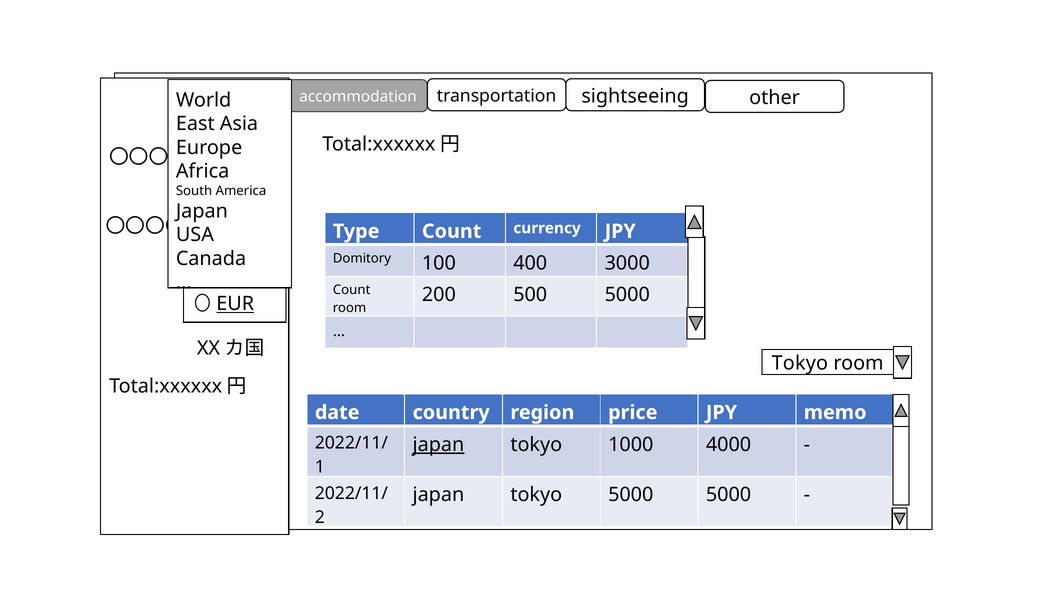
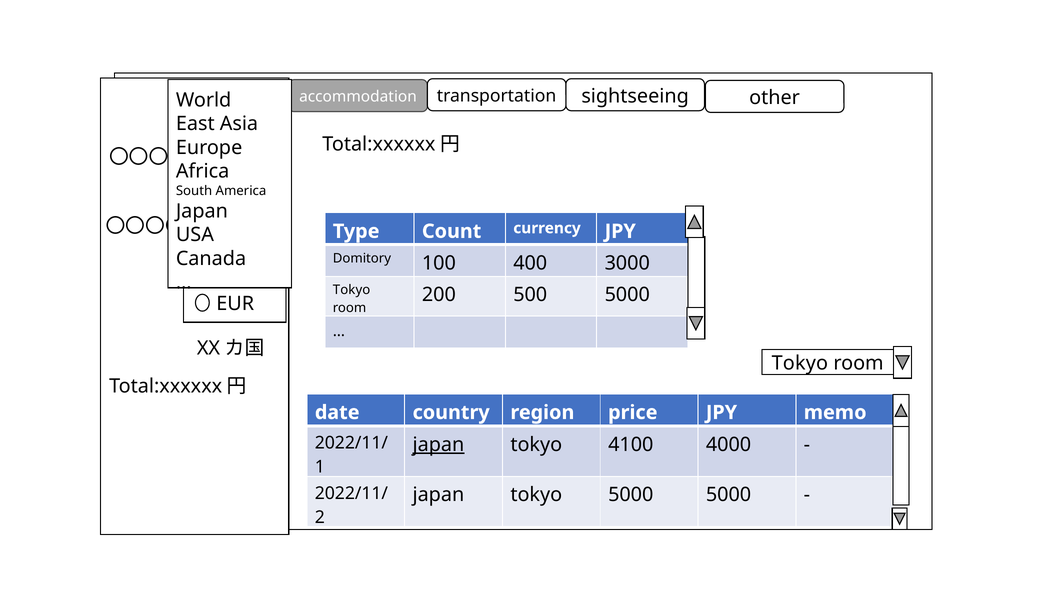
Count at (352, 290): Count -> Tokyo
EUR underline: present -> none
1000: 1000 -> 4100
